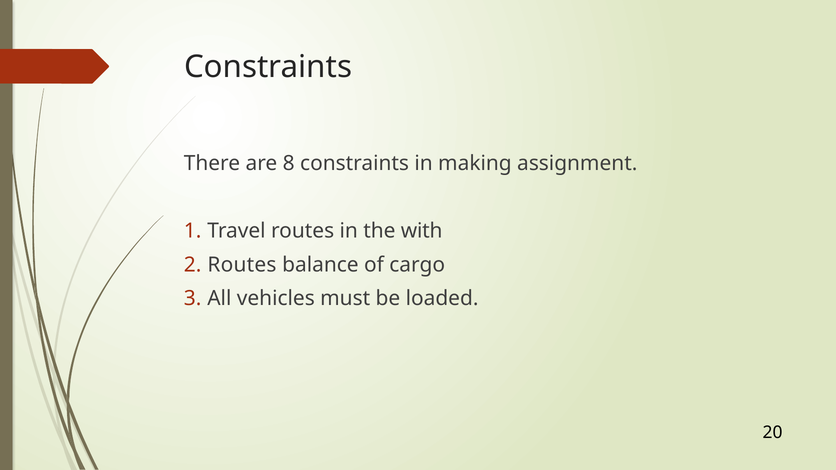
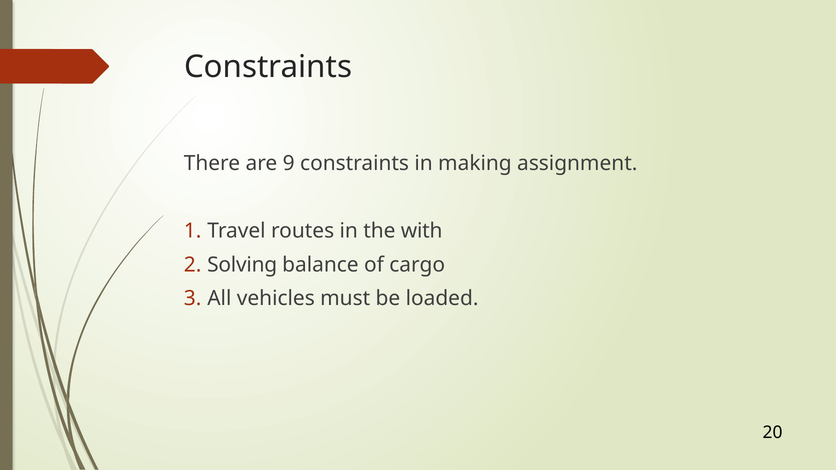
8: 8 -> 9
Routes at (242, 265): Routes -> Solving
